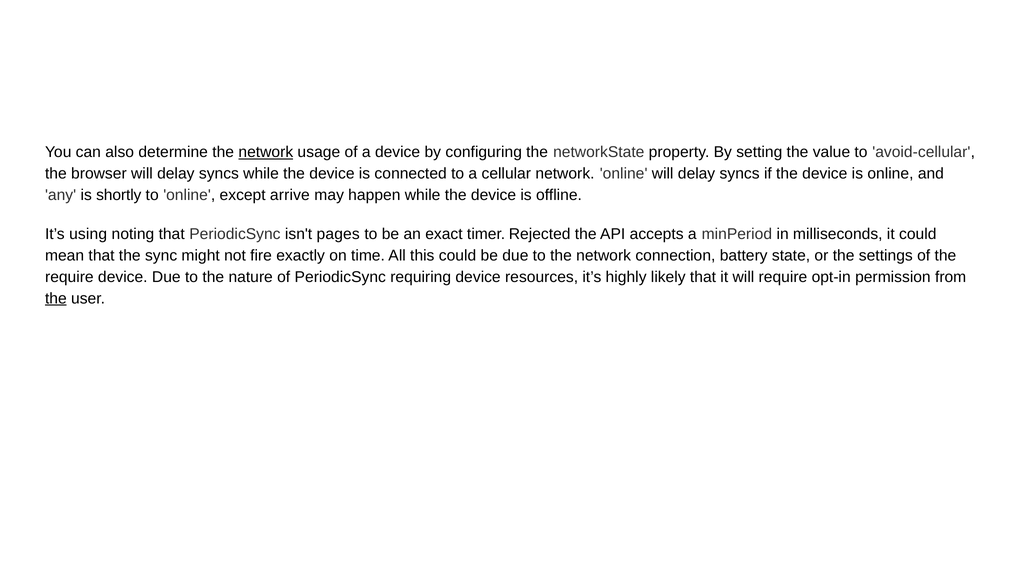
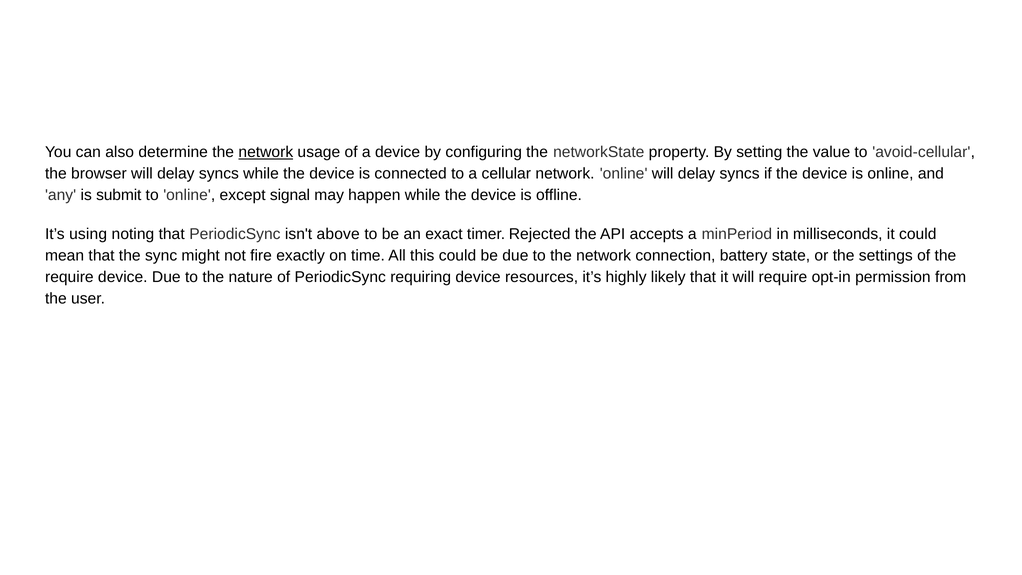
shortly: shortly -> submit
arrive: arrive -> signal
pages: pages -> above
the at (56, 298) underline: present -> none
